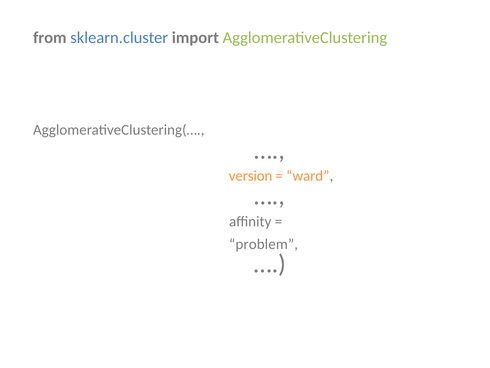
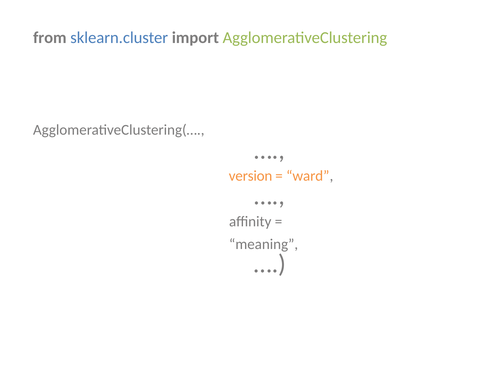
problem: problem -> meaning
